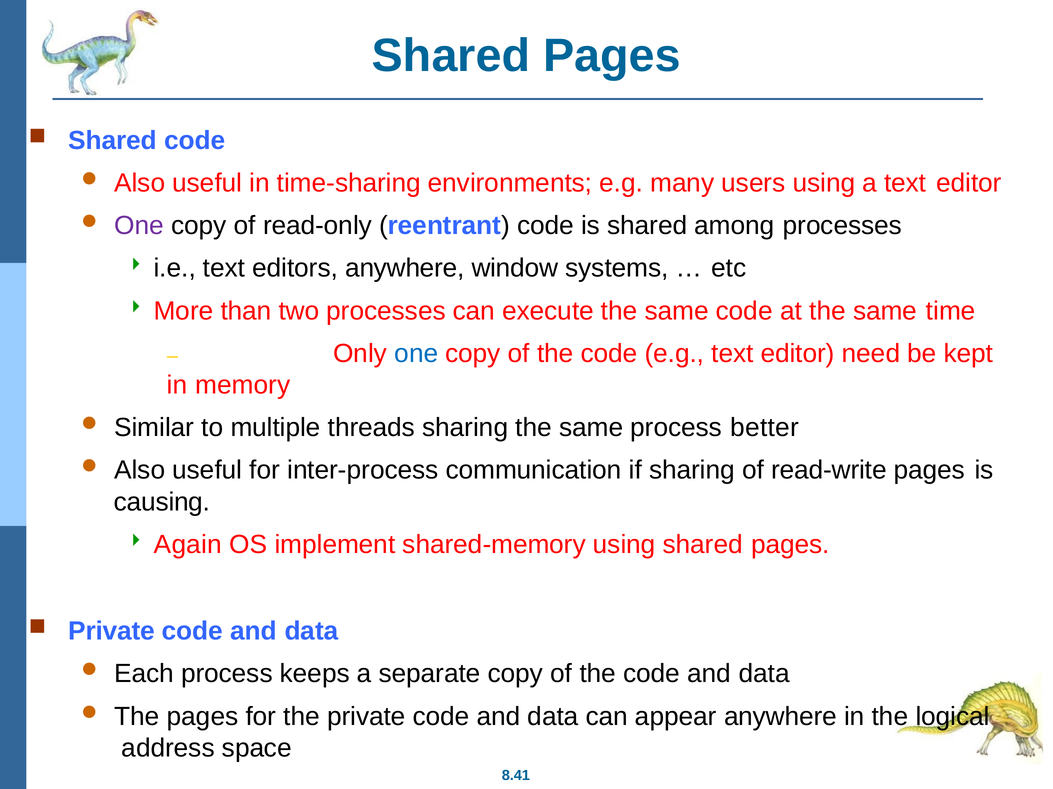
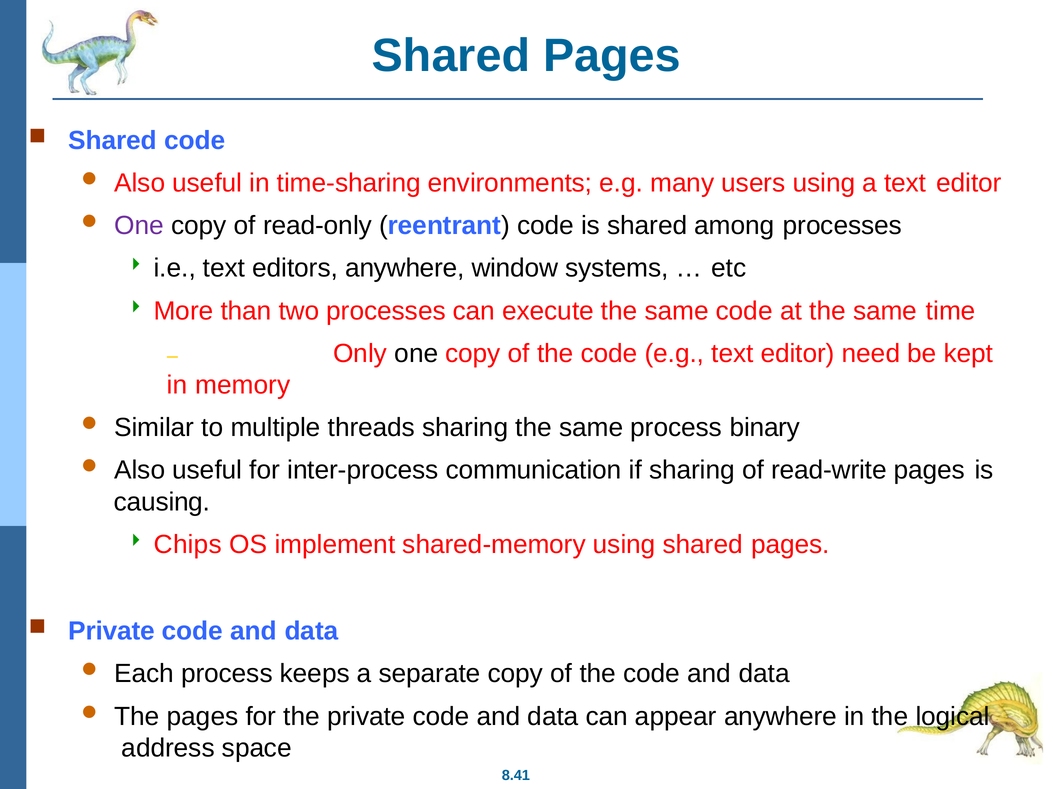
one at (416, 354) colour: blue -> black
better: better -> binary
Again: Again -> Chips
